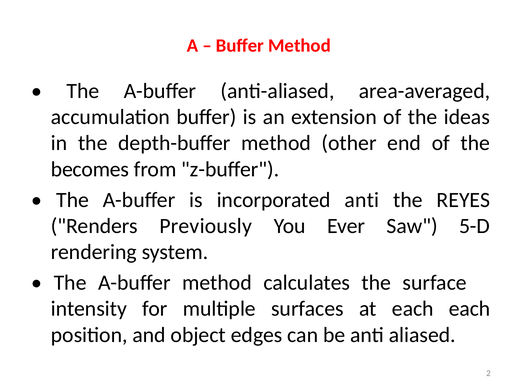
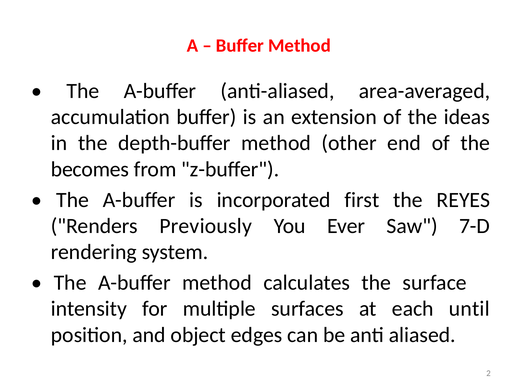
incorporated anti: anti -> first
5-D: 5-D -> 7-D
each each: each -> until
